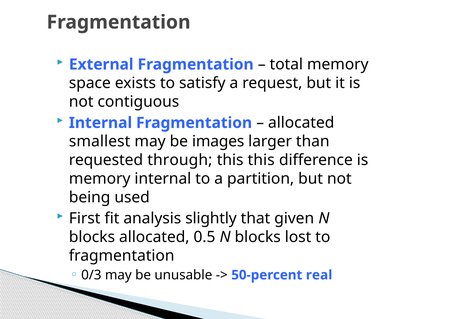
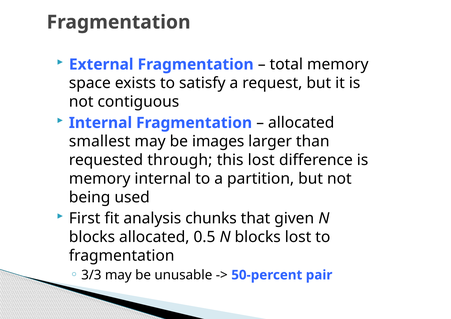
this this: this -> lost
slightly: slightly -> chunks
0/3: 0/3 -> 3/3
real: real -> pair
